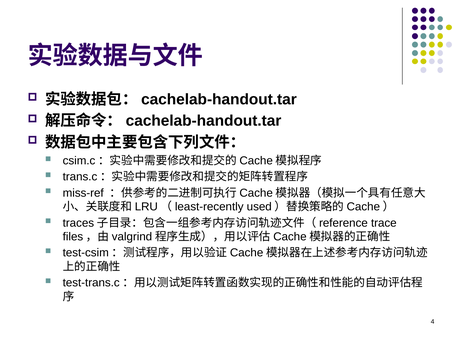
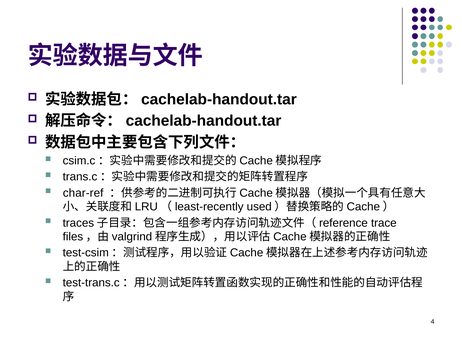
miss-ref: miss-ref -> char-ref
